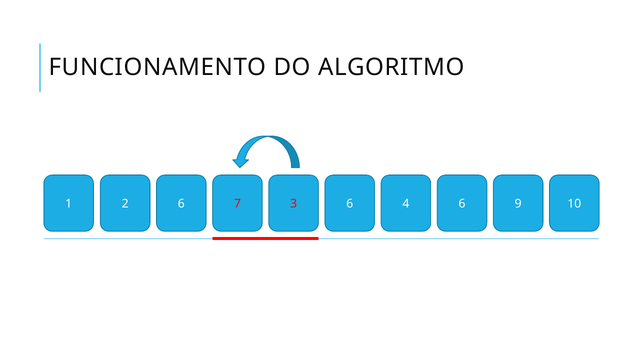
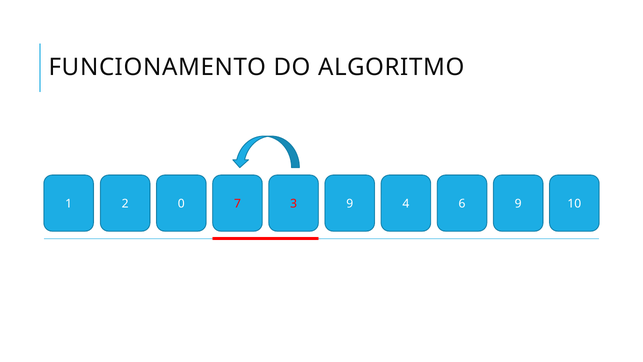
2 6: 6 -> 0
3 6: 6 -> 9
